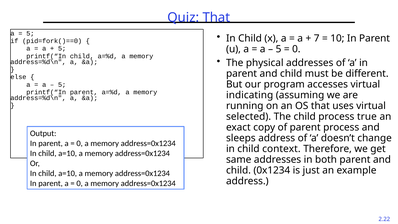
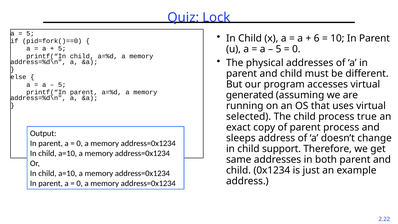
Quiz That: That -> Lock
7: 7 -> 6
indicating: indicating -> generated
context: context -> support
